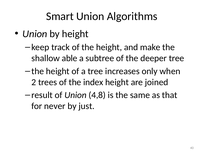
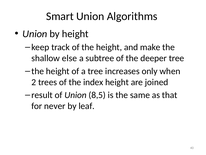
able: able -> else
4,8: 4,8 -> 8,5
just: just -> leaf
